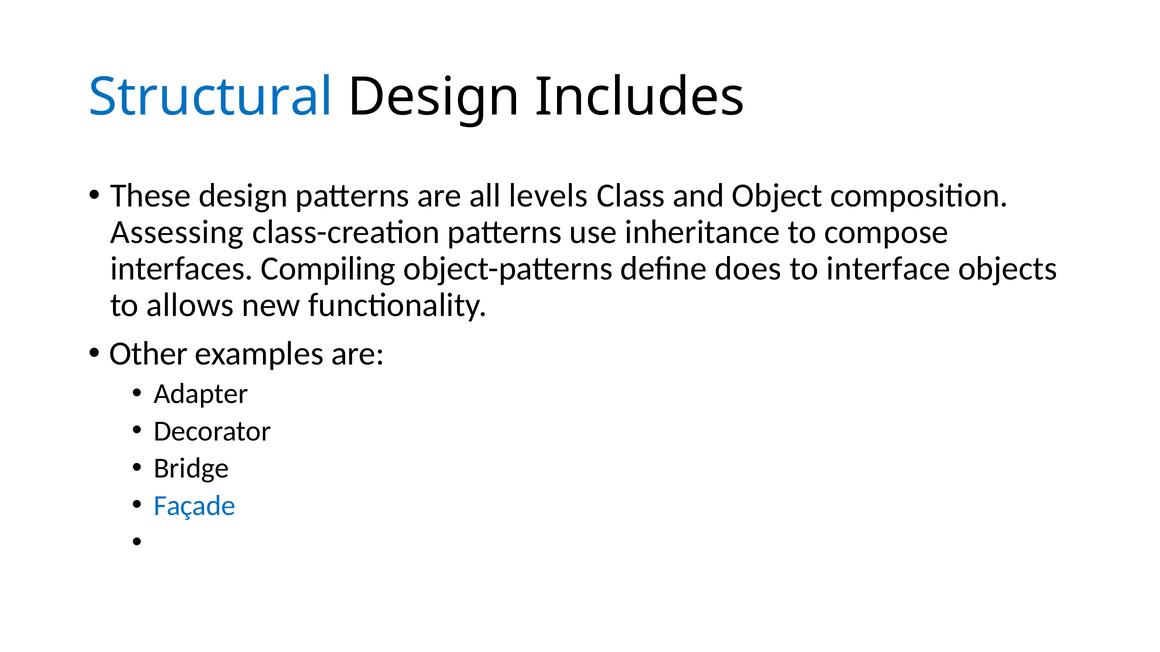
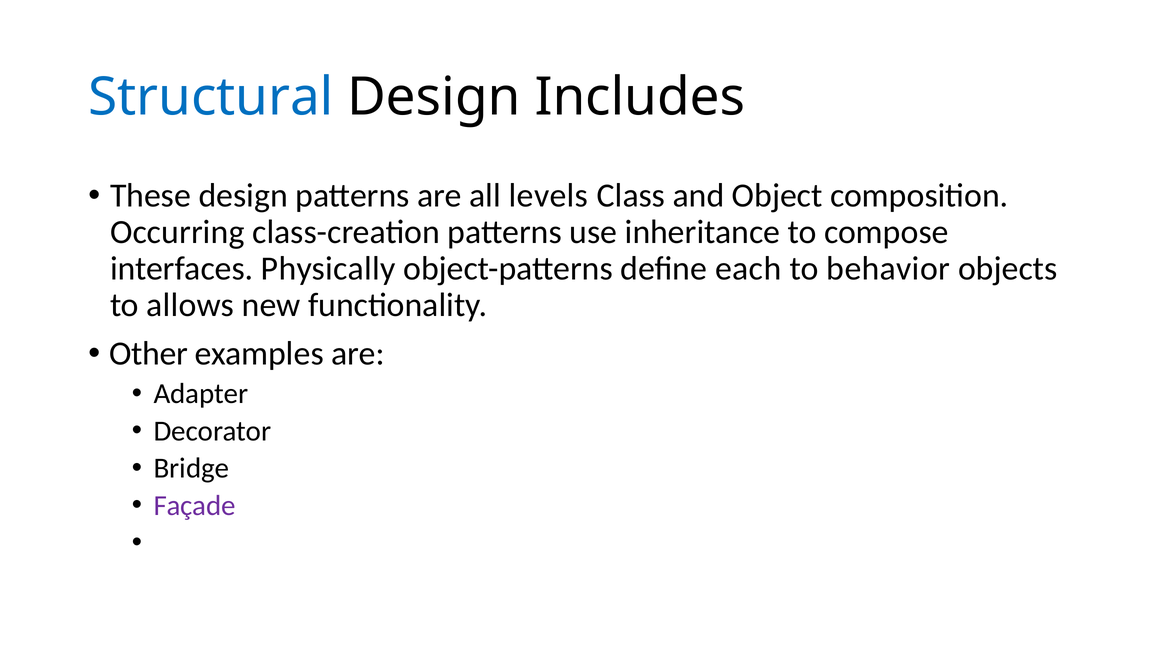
Assessing: Assessing -> Occurring
Compiling: Compiling -> Physically
does: does -> each
interface: interface -> behavior
Façade colour: blue -> purple
